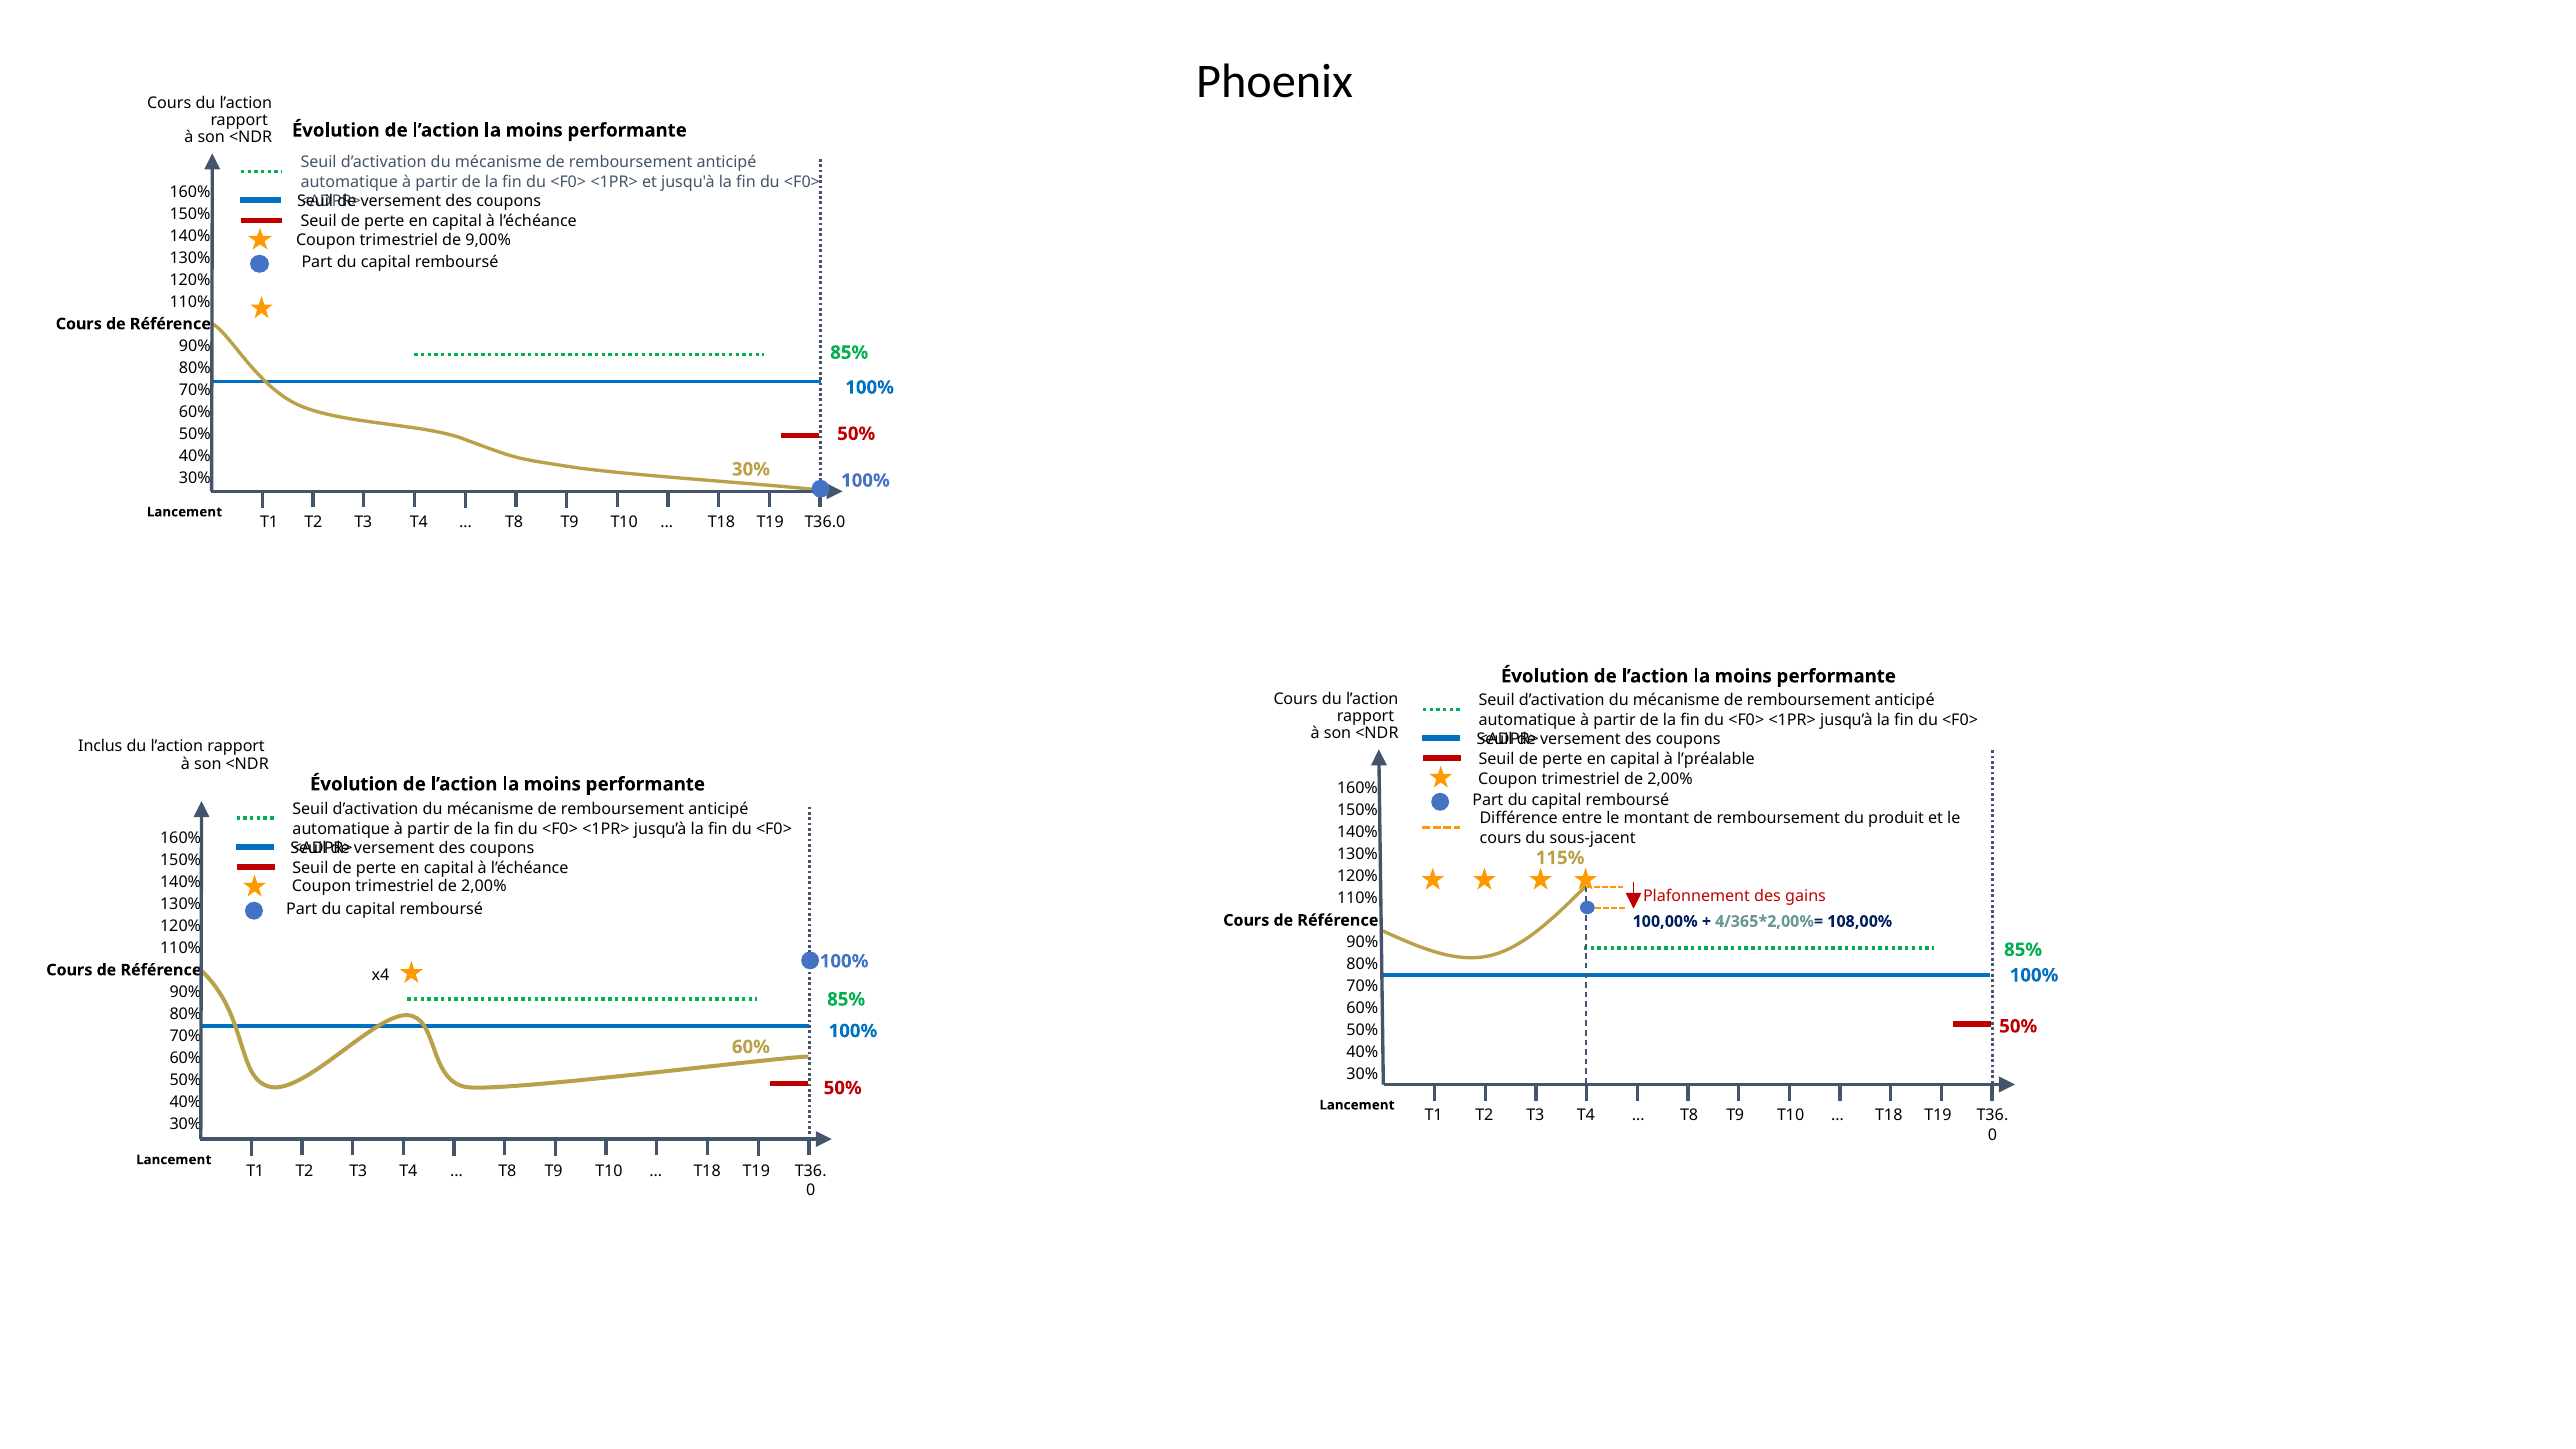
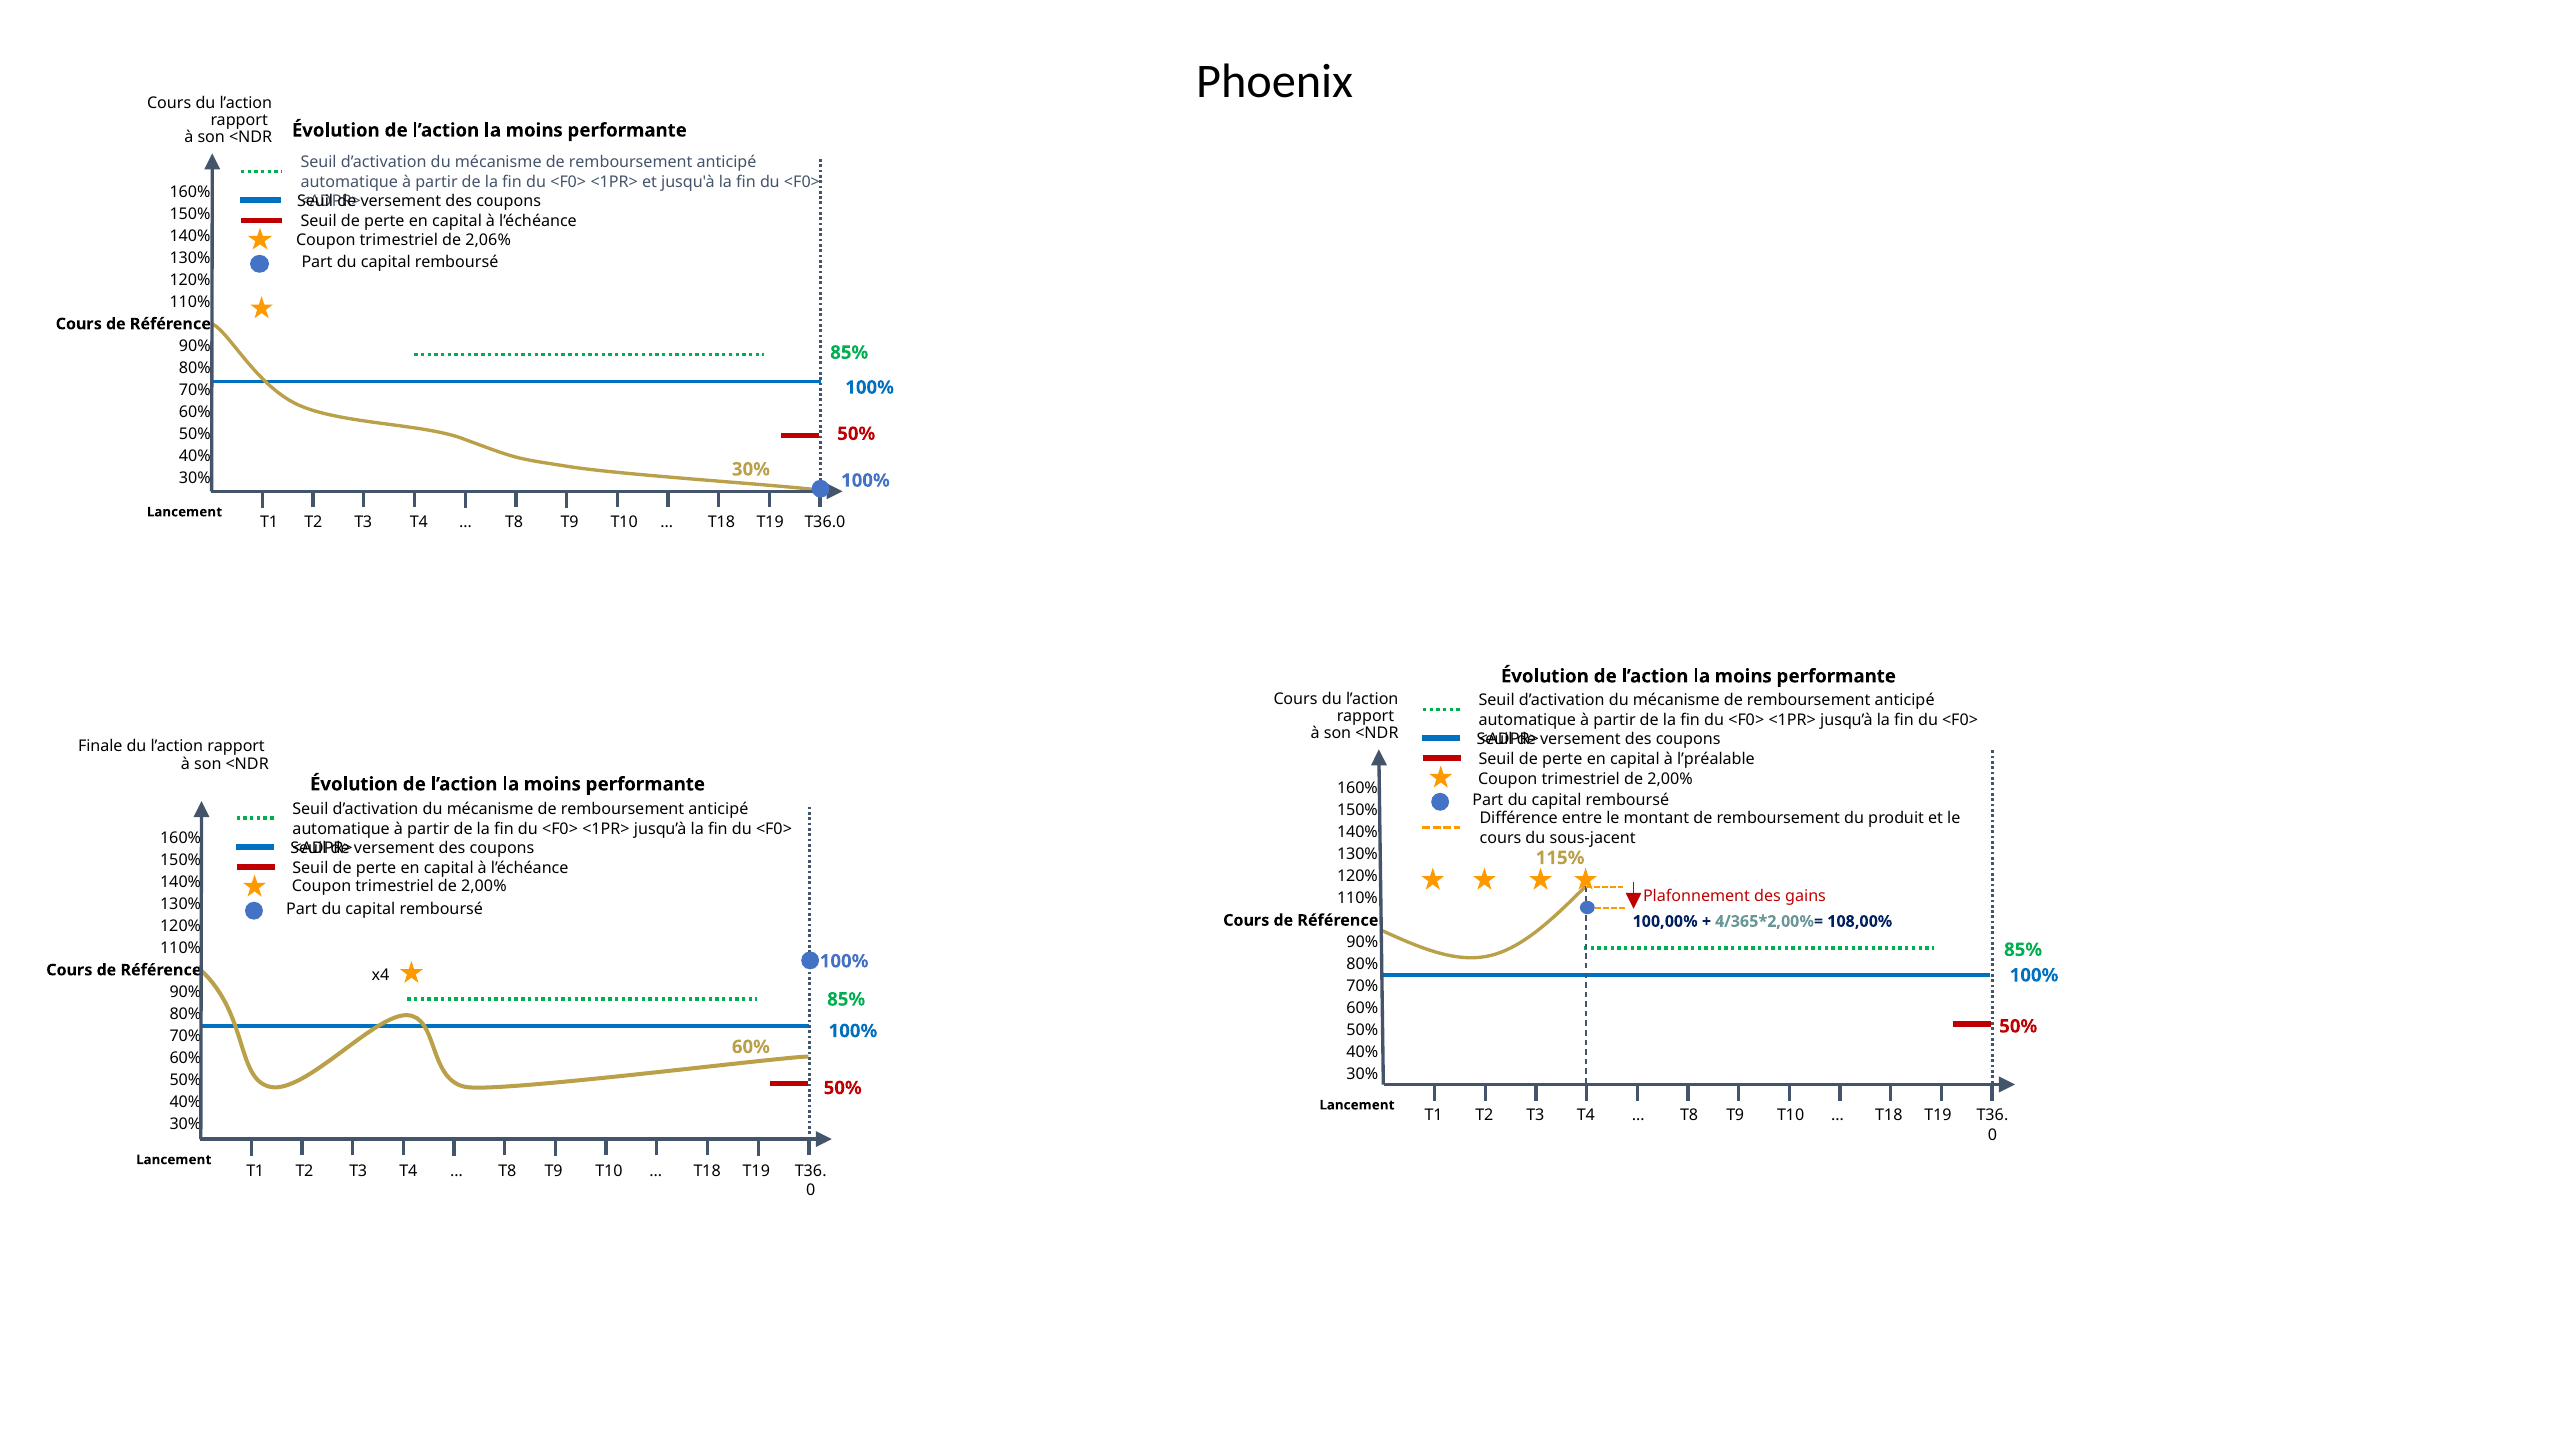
9,00%: 9,00% -> 2,06%
Inclus: Inclus -> Finale
